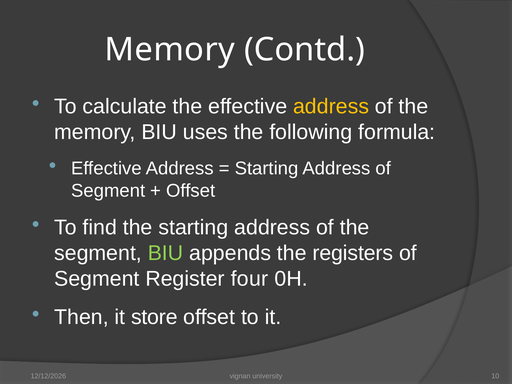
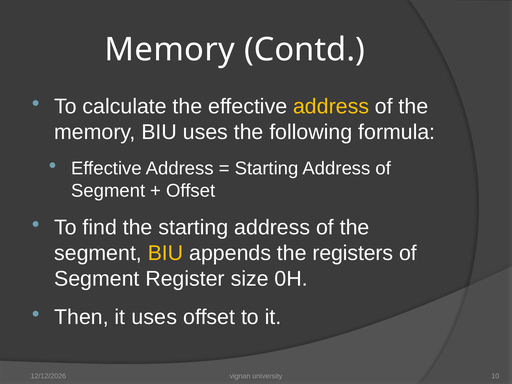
BIU at (166, 253) colour: light green -> yellow
four: four -> size
it store: store -> uses
